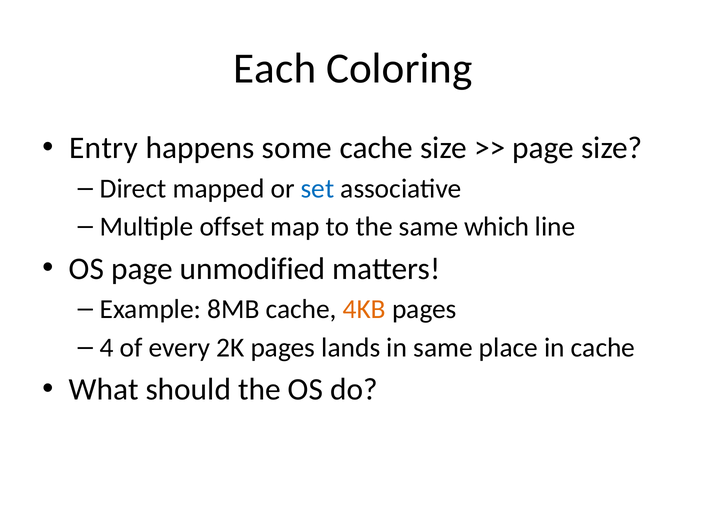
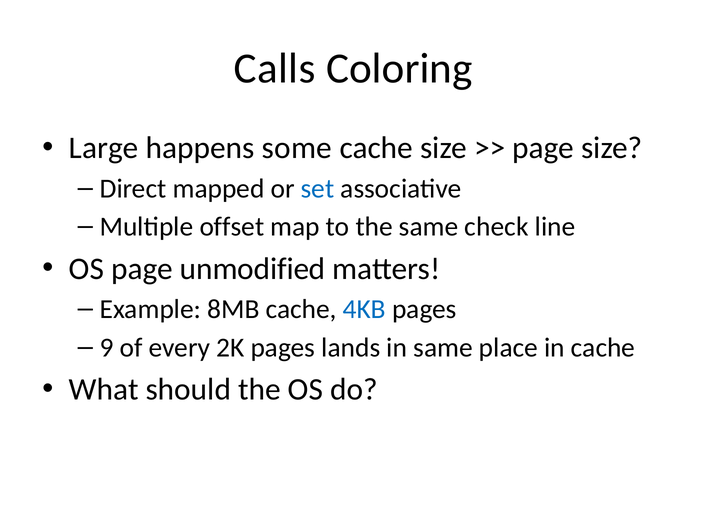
Each: Each -> Calls
Entry: Entry -> Large
which: which -> check
4KB colour: orange -> blue
4: 4 -> 9
